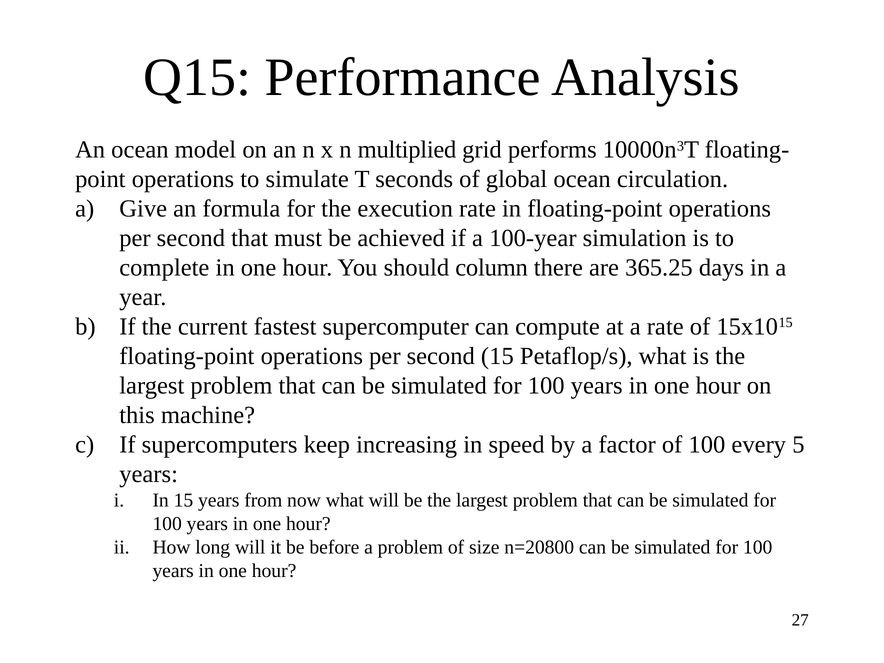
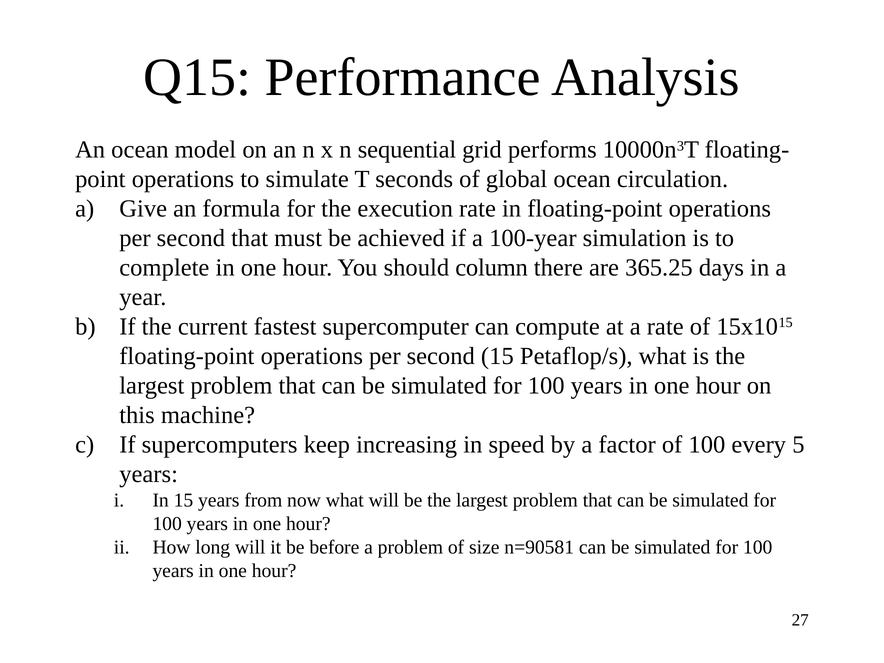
multiplied: multiplied -> sequential
n=20800: n=20800 -> n=90581
